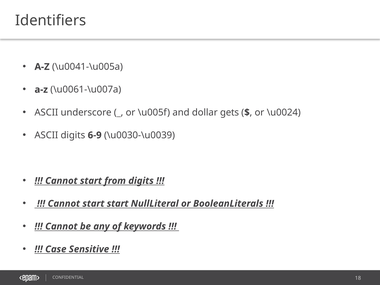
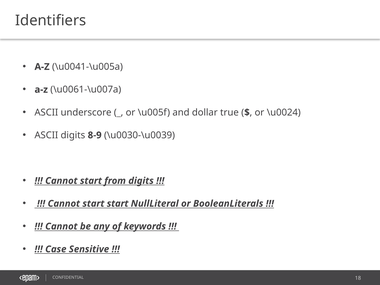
gets: gets -> true
6-9: 6-9 -> 8-9
